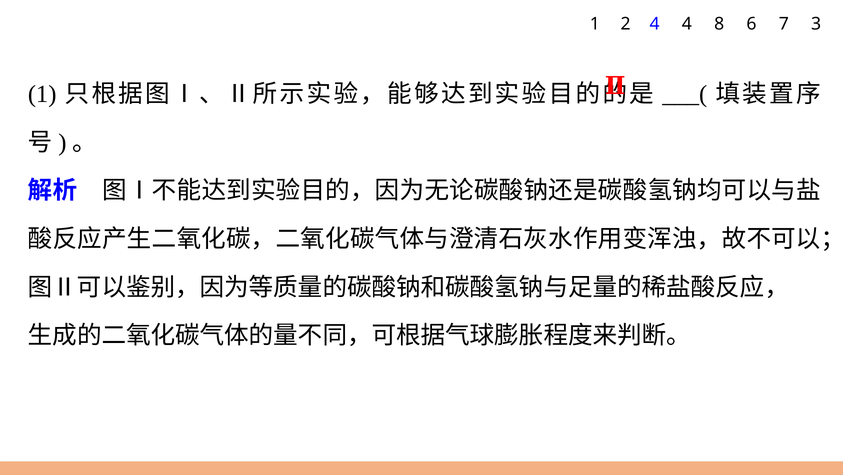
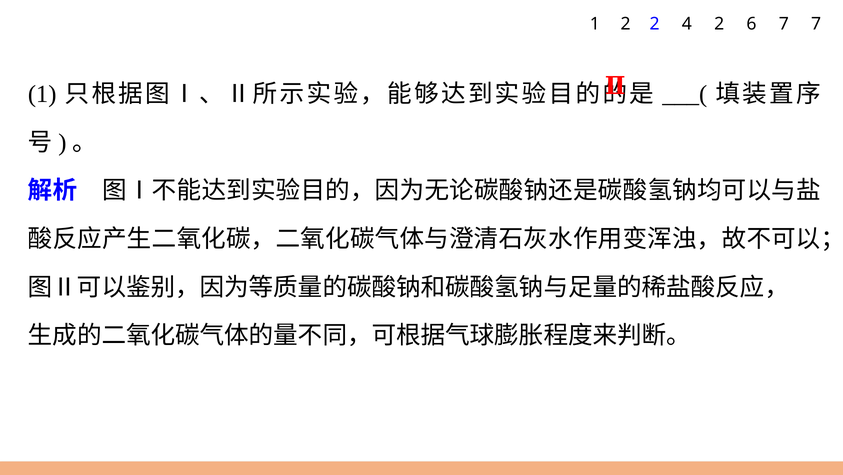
2 4: 4 -> 2
4 8: 8 -> 2
7 3: 3 -> 7
